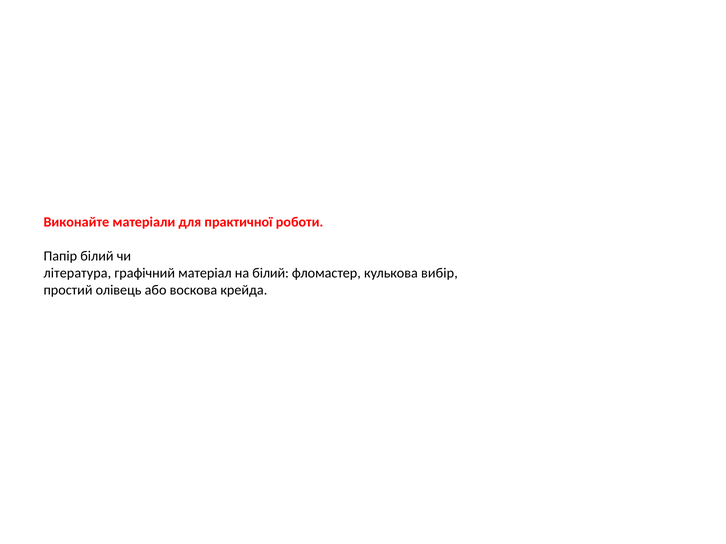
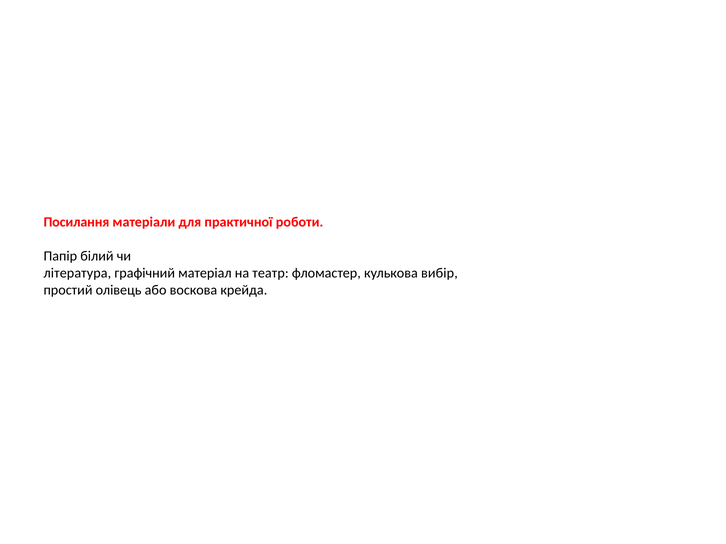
Виконайте: Виконайте -> Посилання
на білий: білий -> театр
